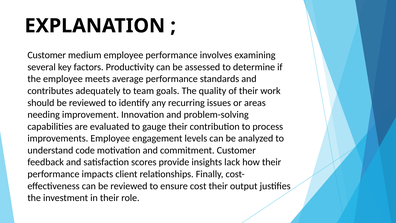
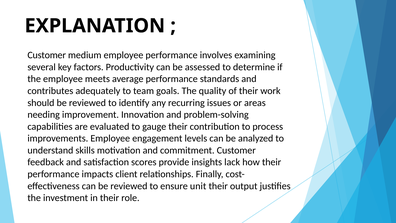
code: code -> skills
cost: cost -> unit
